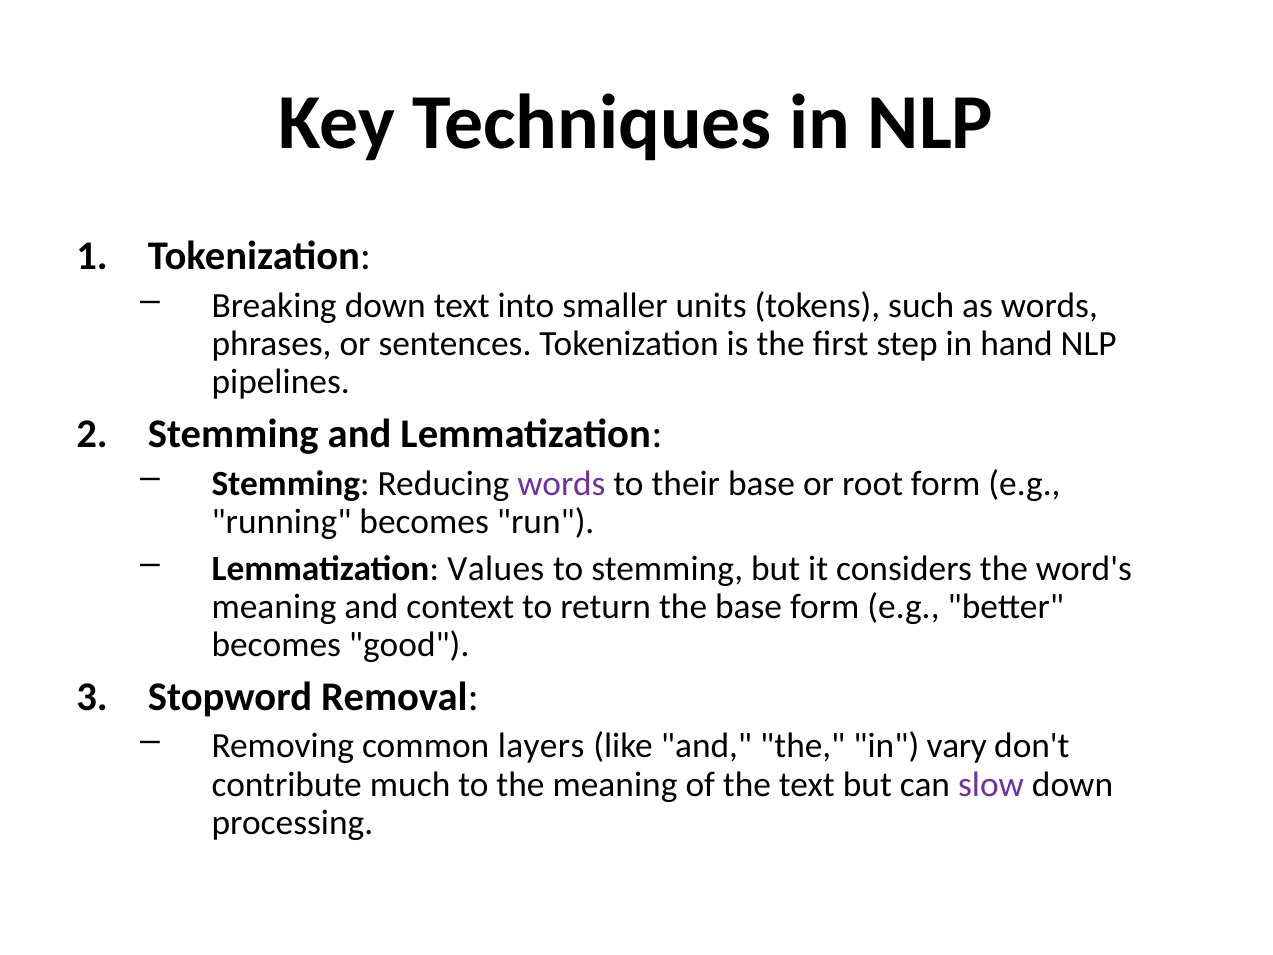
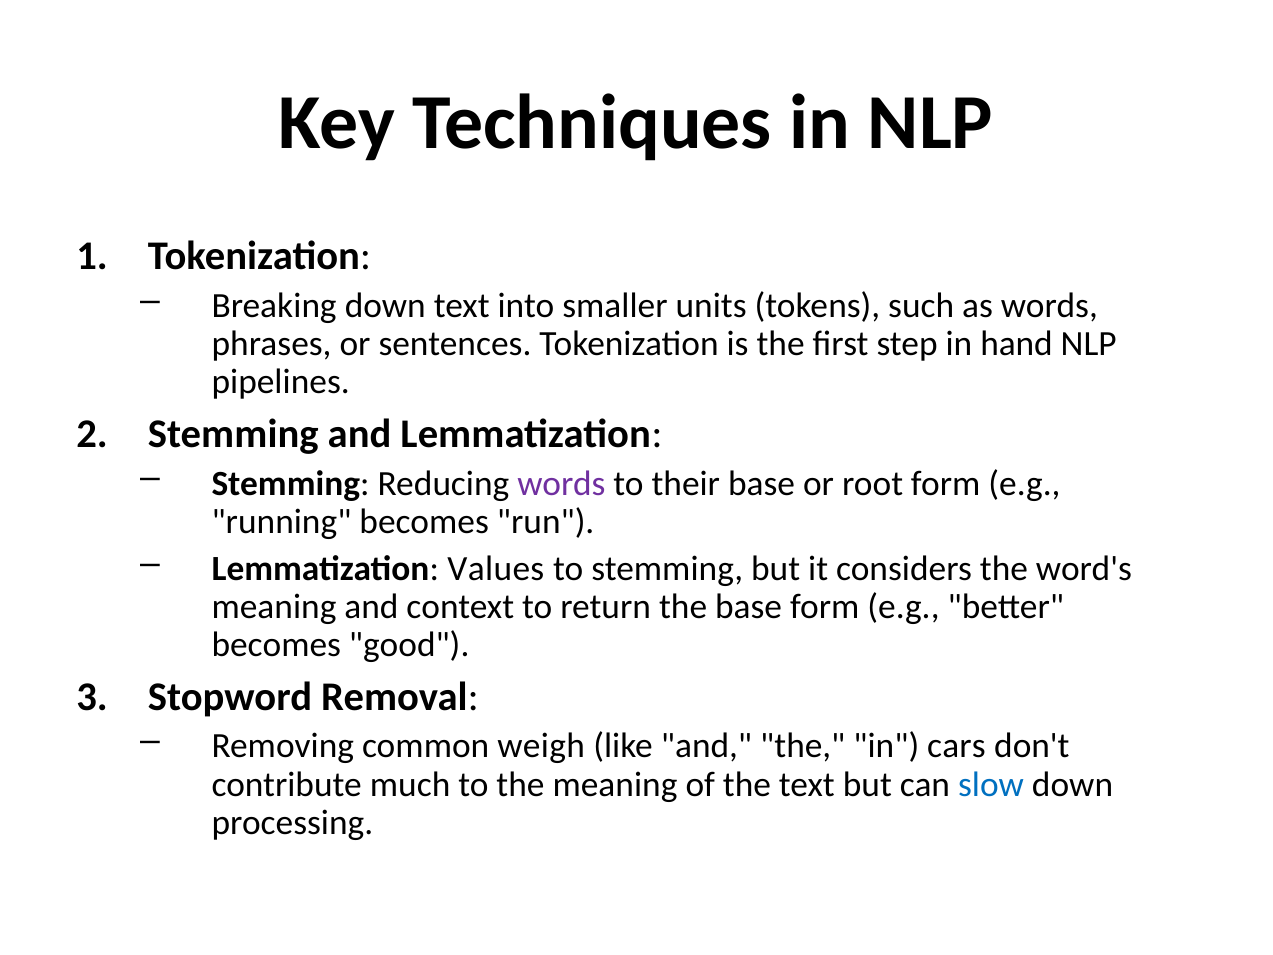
layers: layers -> weigh
vary: vary -> cars
slow colour: purple -> blue
